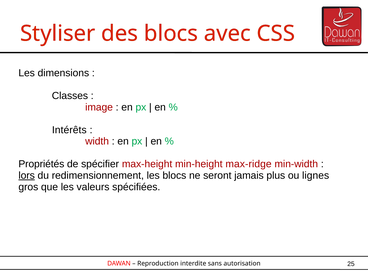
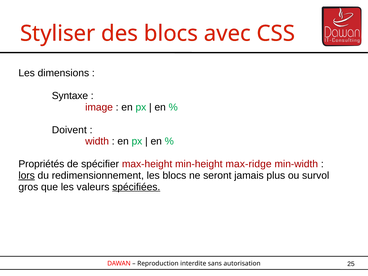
Classes: Classes -> Syntaxe
Intérêts: Intérêts -> Doivent
lignes: lignes -> survol
spécifiées underline: none -> present
